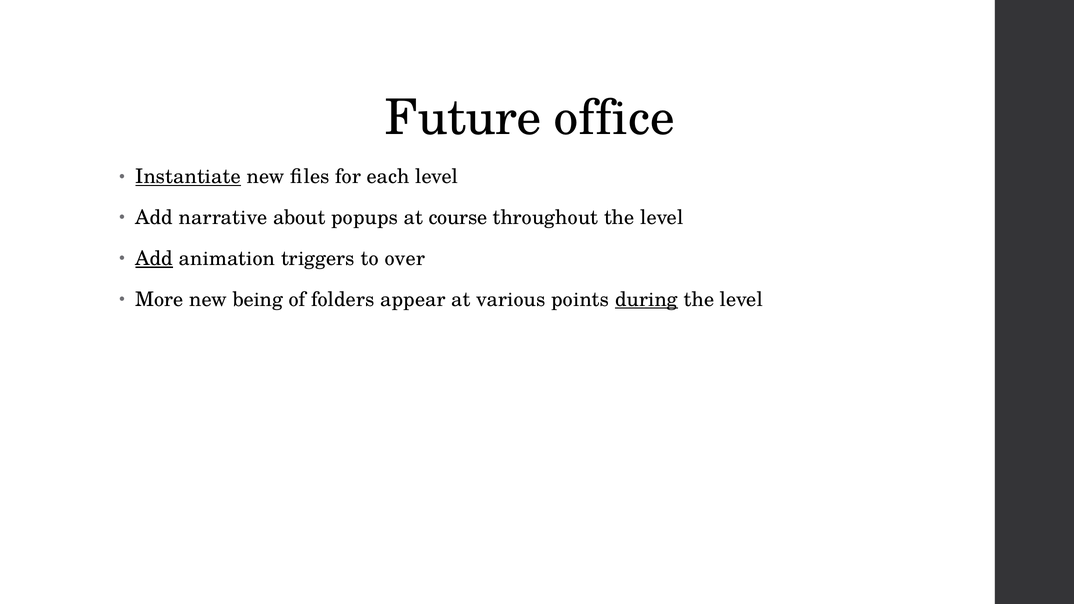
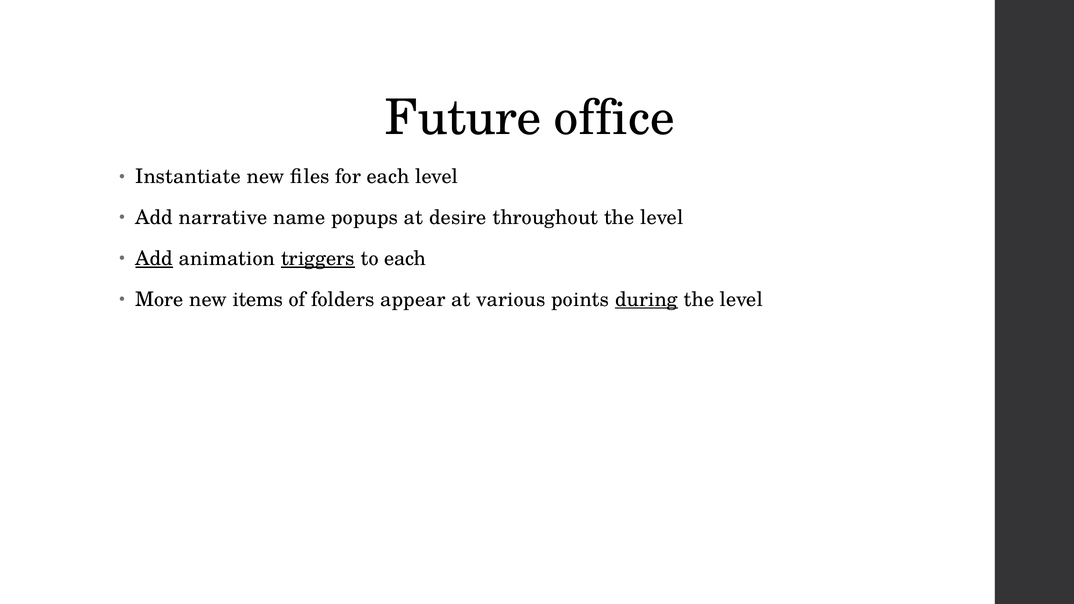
Instantiate underline: present -> none
about: about -> name
course: course -> desire
triggers underline: none -> present
to over: over -> each
being: being -> items
